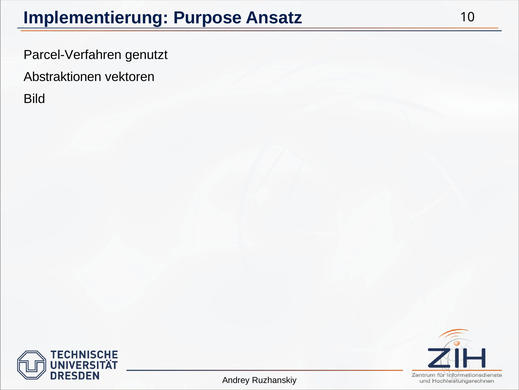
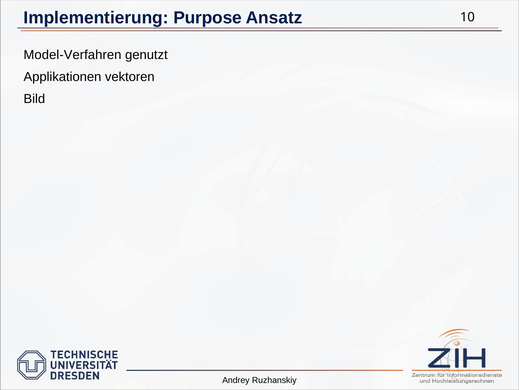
Parcel-Verfahren: Parcel-Verfahren -> Model-Verfahren
Abstraktionen: Abstraktionen -> Applikationen
